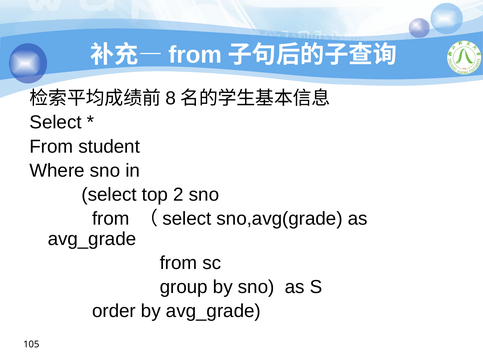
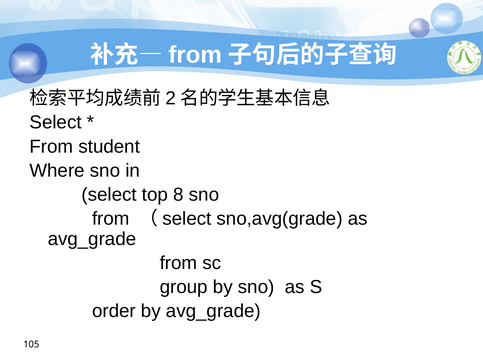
8: 8 -> 2
2: 2 -> 8
